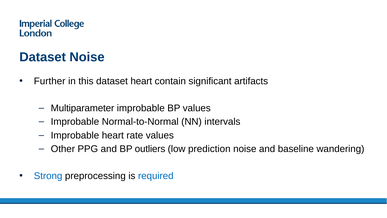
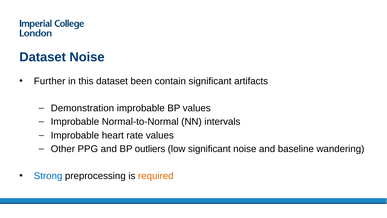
dataset heart: heart -> been
Multiparameter: Multiparameter -> Demonstration
low prediction: prediction -> significant
required colour: blue -> orange
